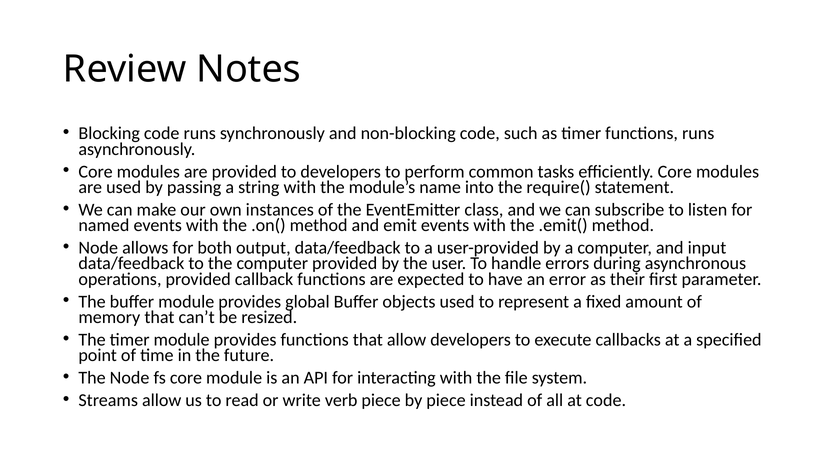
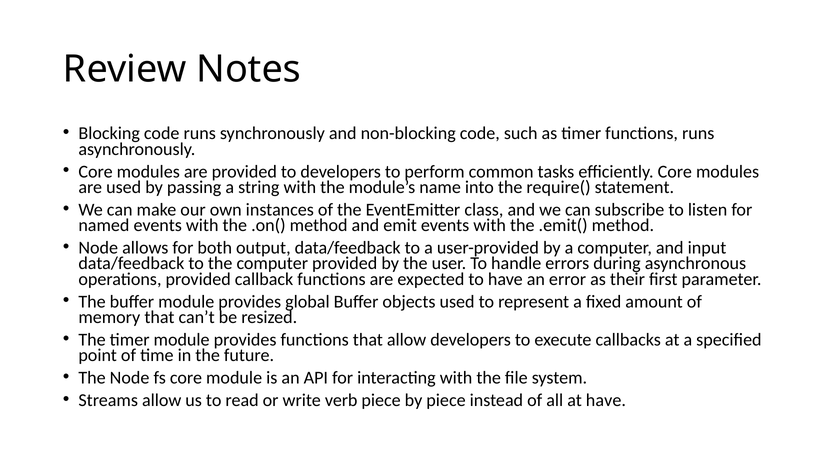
at code: code -> have
